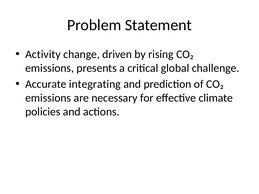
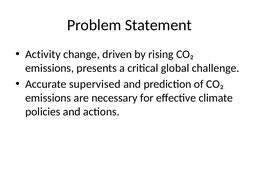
integrating: integrating -> supervised
